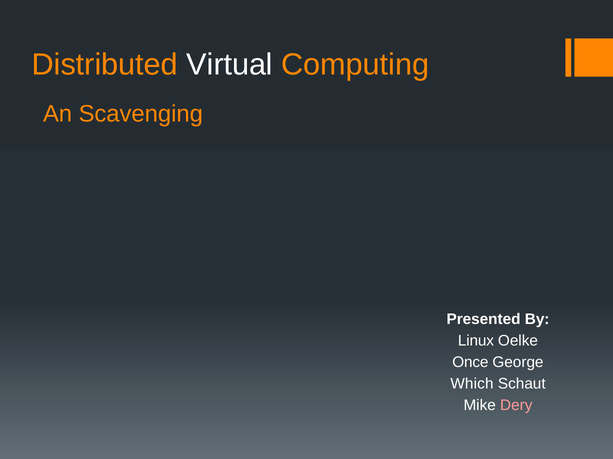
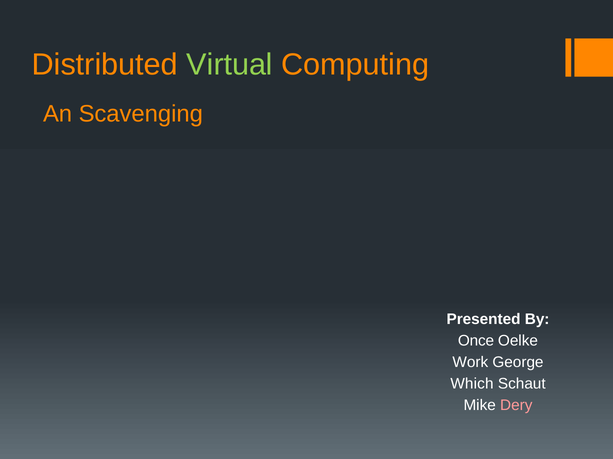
Virtual colour: white -> light green
Linux: Linux -> Once
Once: Once -> Work
